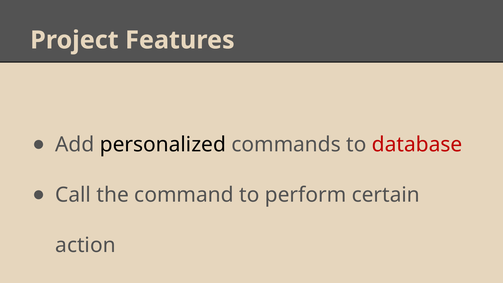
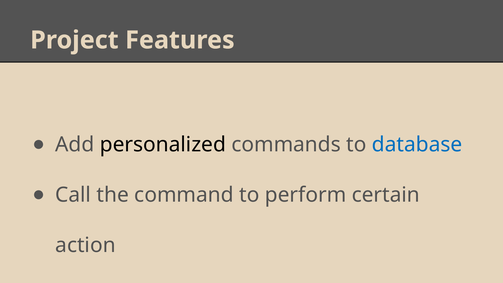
database colour: red -> blue
